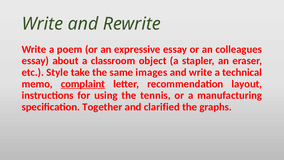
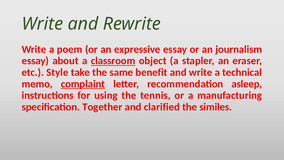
colleagues: colleagues -> journalism
classroom underline: none -> present
images: images -> benefit
layout: layout -> asleep
graphs: graphs -> similes
